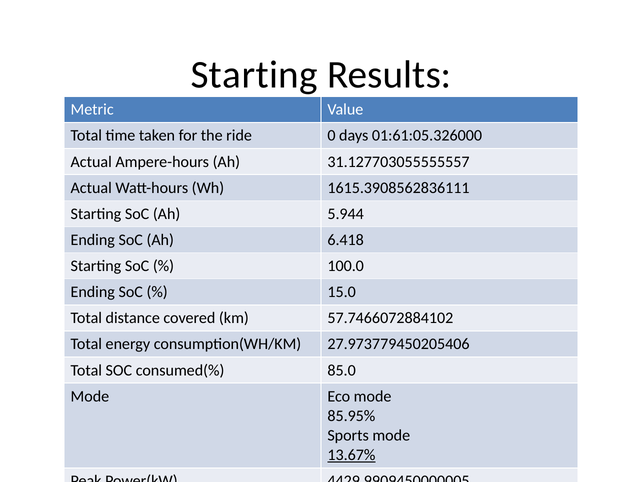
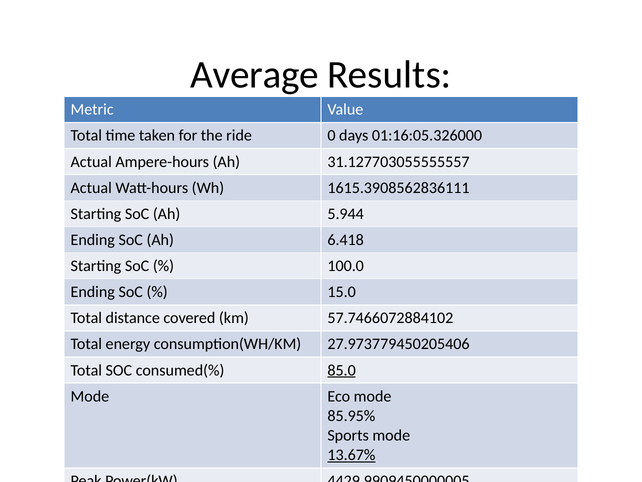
Starting at (254, 75): Starting -> Average
01:61:05.326000: 01:61:05.326000 -> 01:16:05.326000
85.0 underline: none -> present
